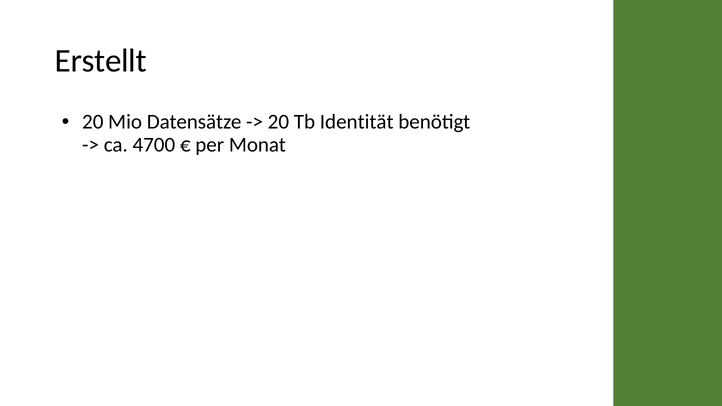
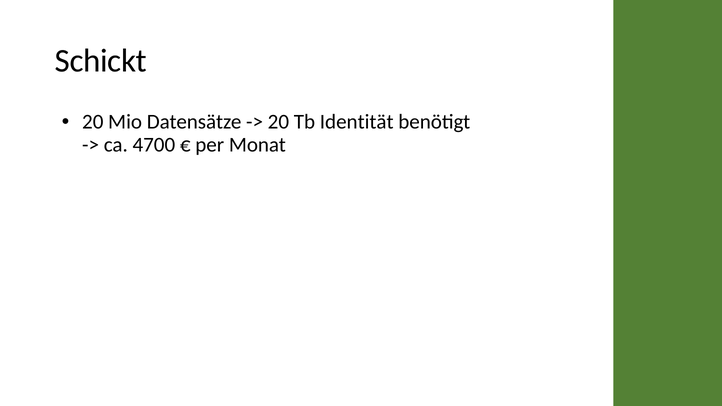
Erstellt: Erstellt -> Schickt
